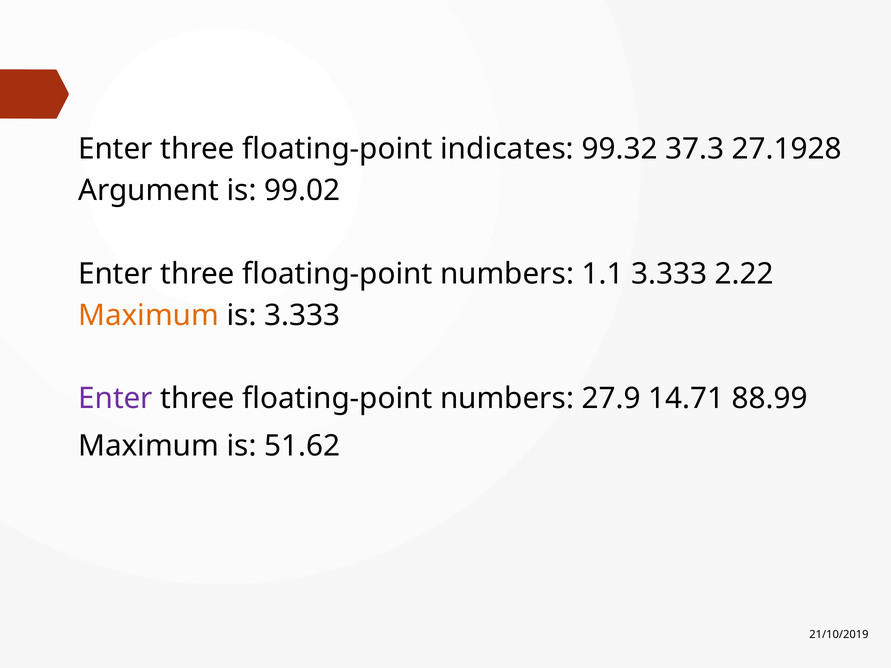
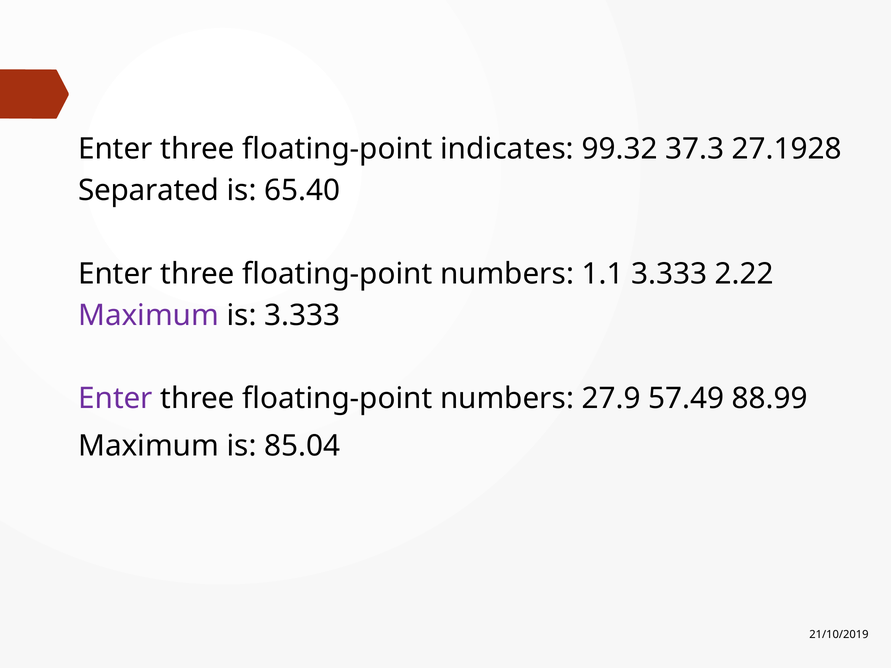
Argument: Argument -> Separated
99.02: 99.02 -> 65.40
Maximum at (149, 315) colour: orange -> purple
14.71: 14.71 -> 57.49
51.62: 51.62 -> 85.04
